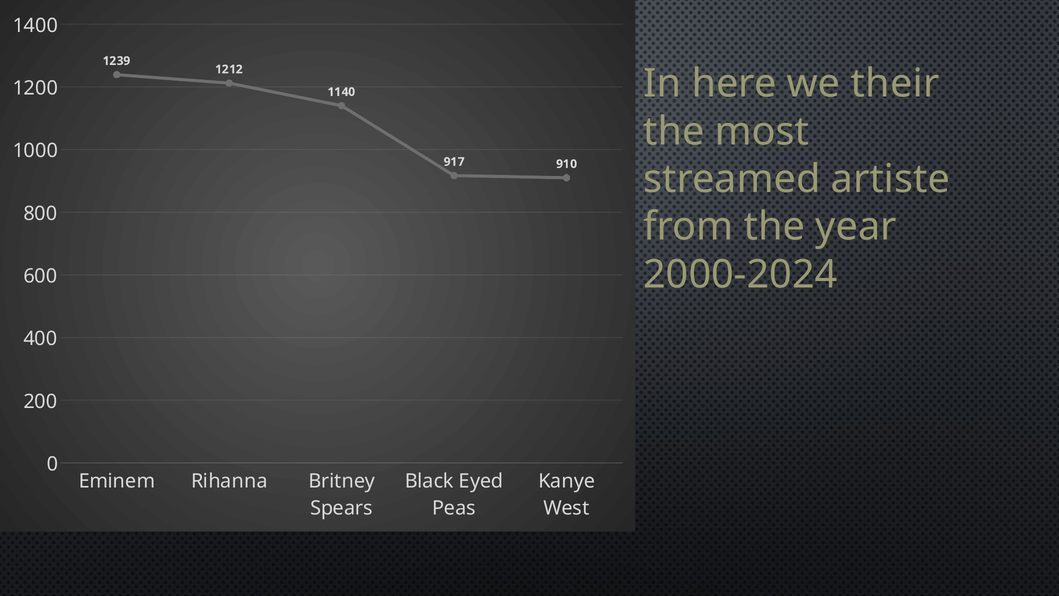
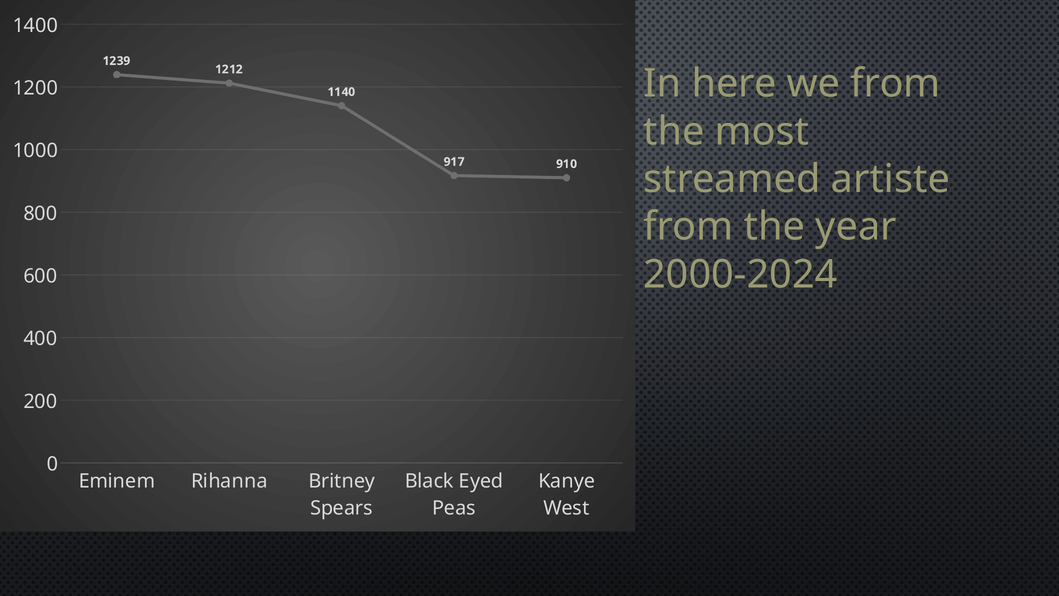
we their: their -> from
